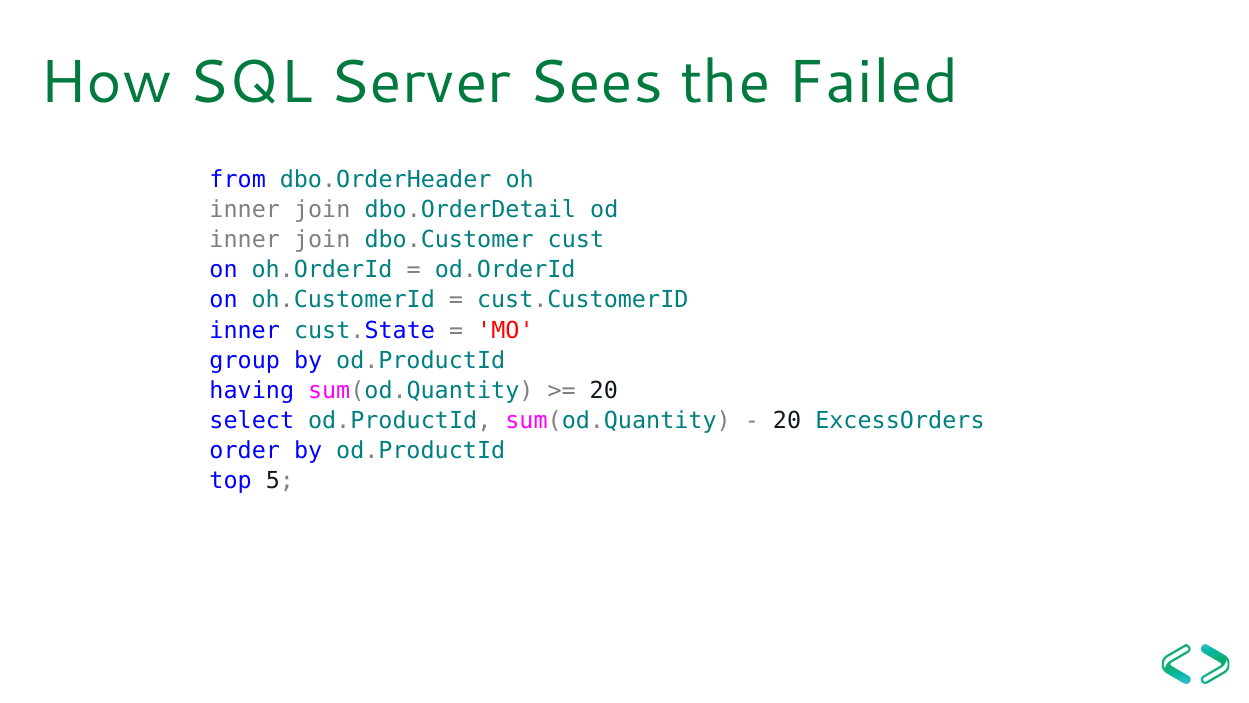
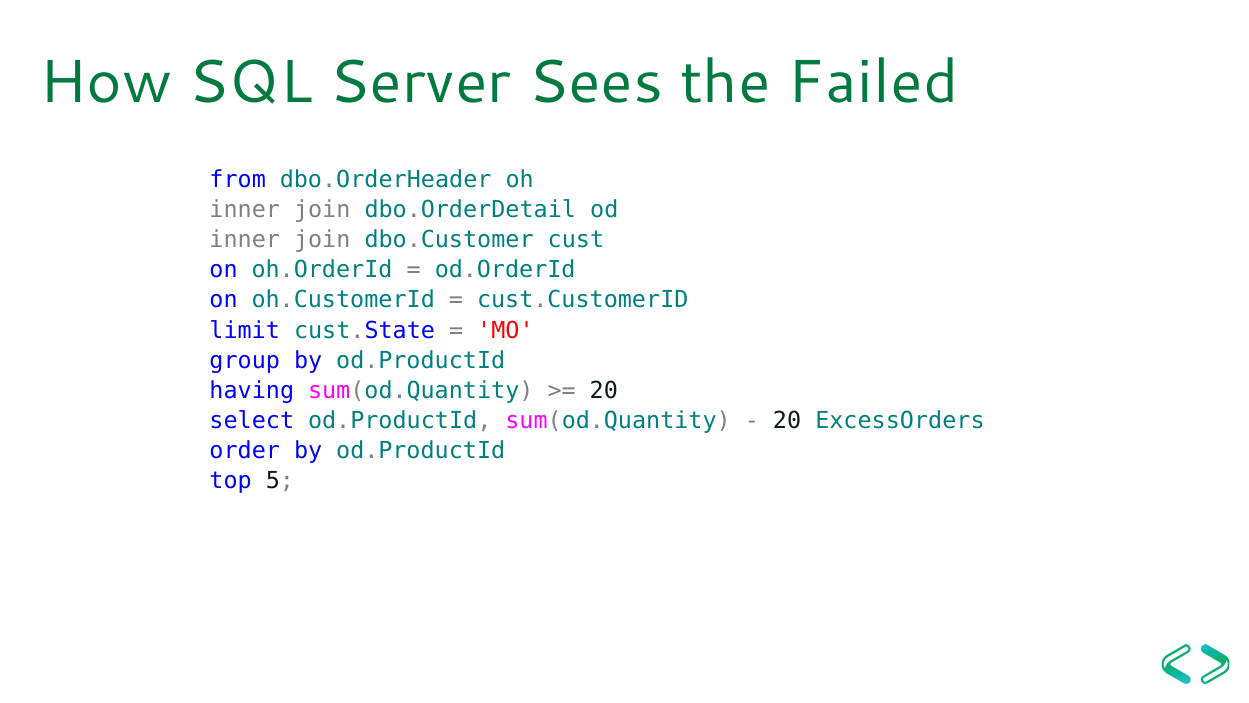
inner at (245, 330): inner -> limit
